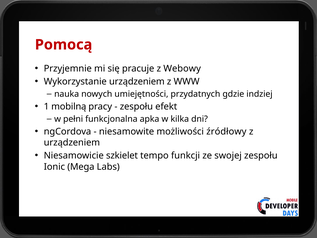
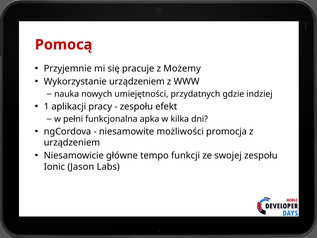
Webowy: Webowy -> Możemy
mobilną: mobilną -> aplikacji
źródłowy: źródłowy -> promocja
szkielet: szkielet -> główne
Mega: Mega -> Jason
